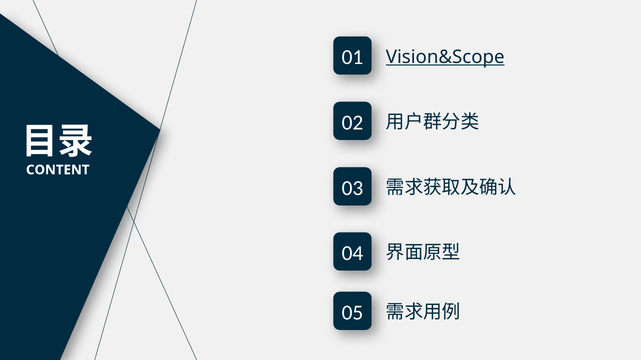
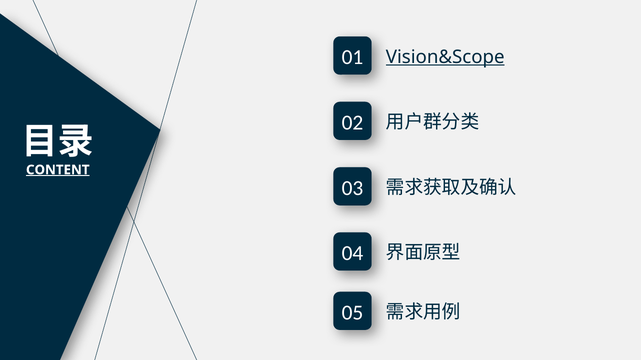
CONTENT underline: none -> present
